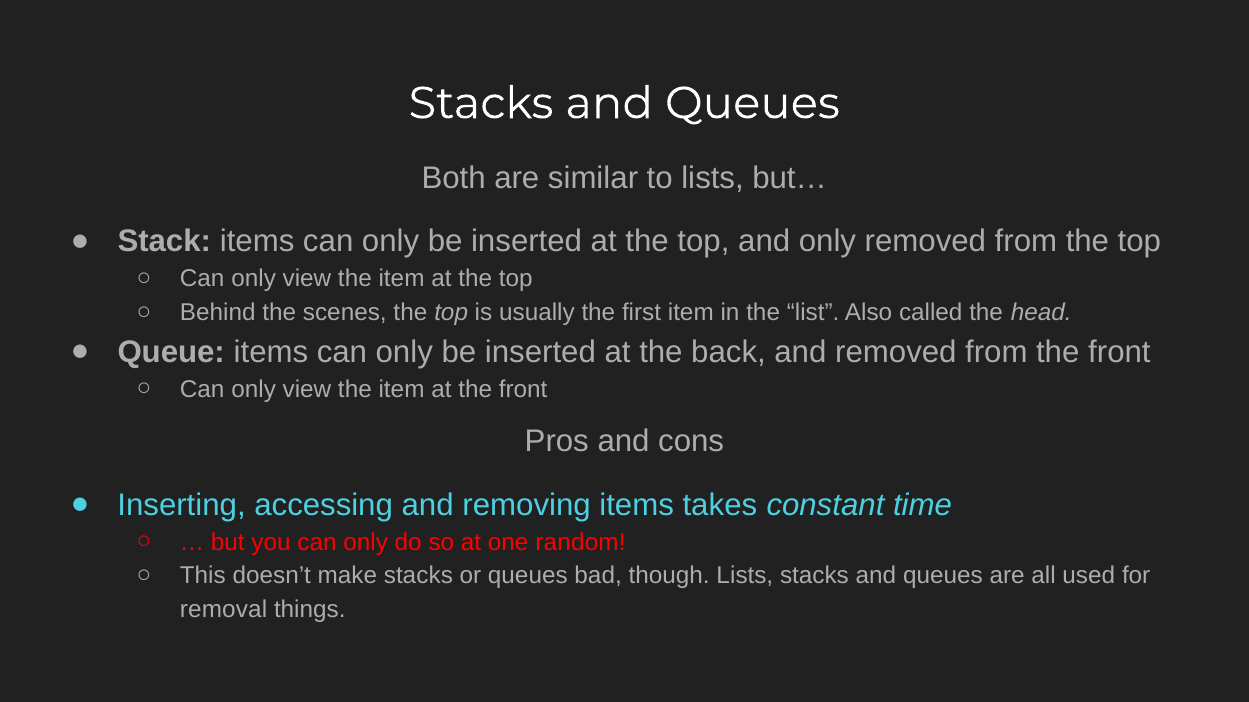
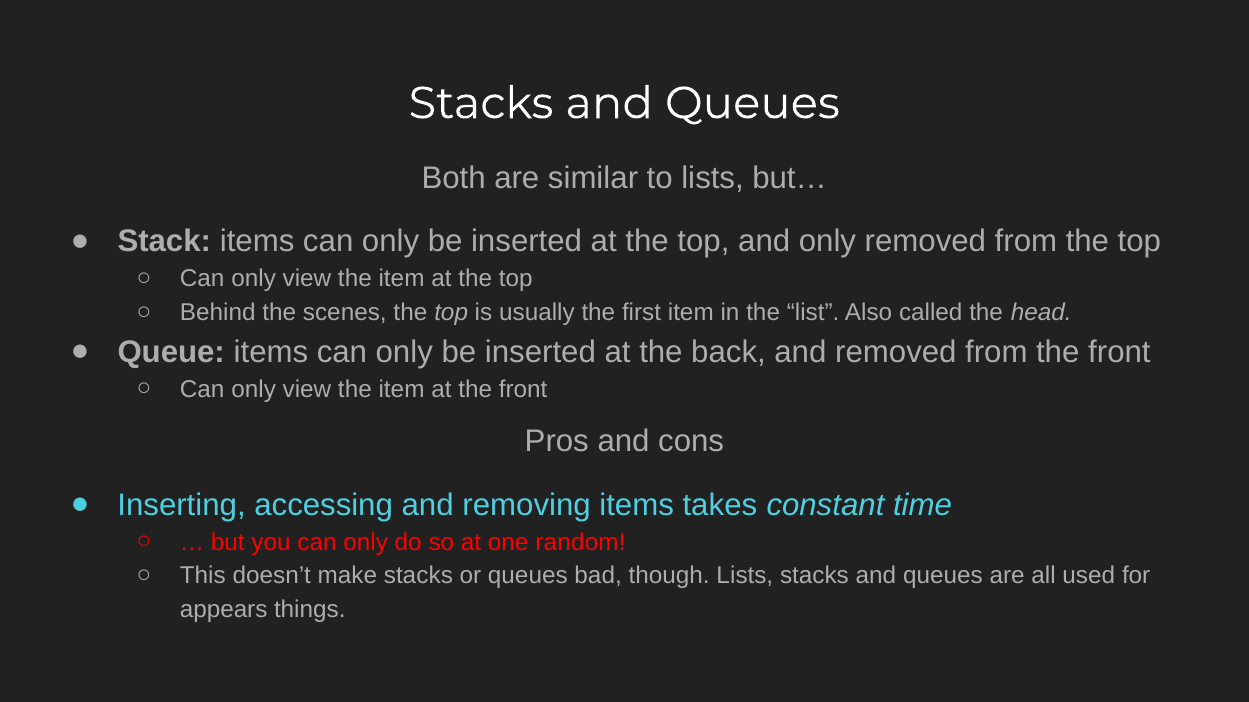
removal: removal -> appears
